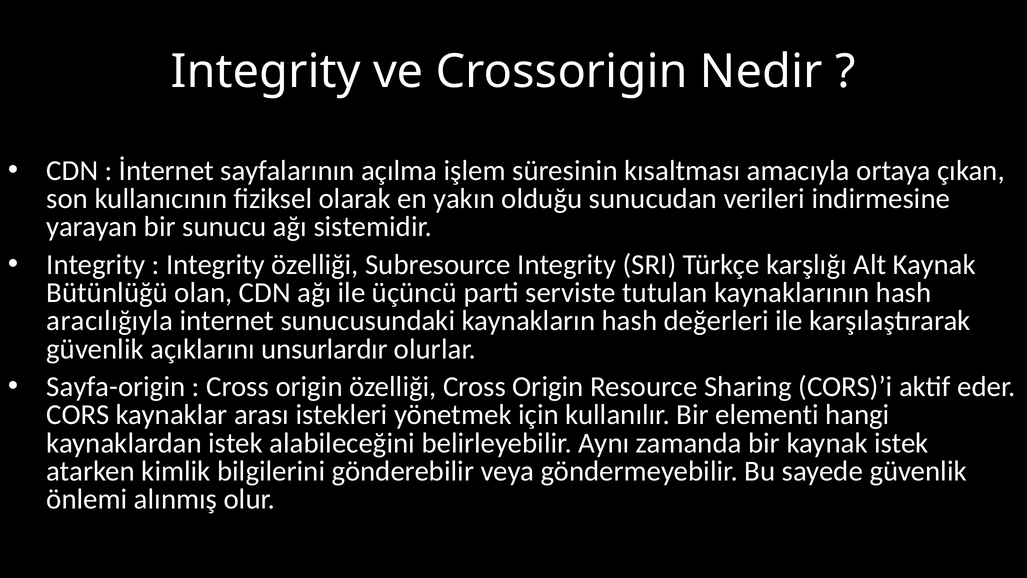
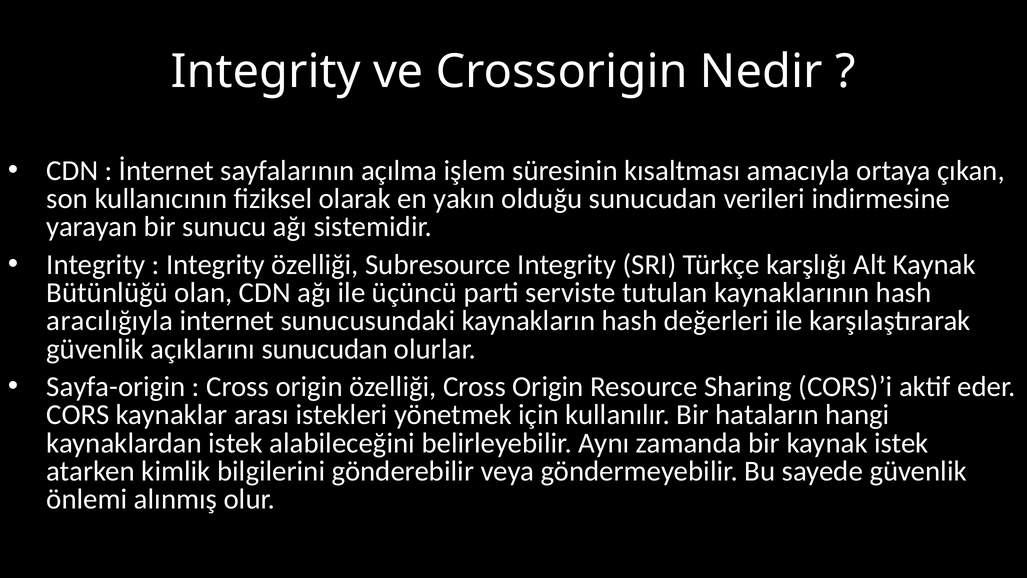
açıklarını unsurlardır: unsurlardır -> sunucudan
elementi: elementi -> hataların
